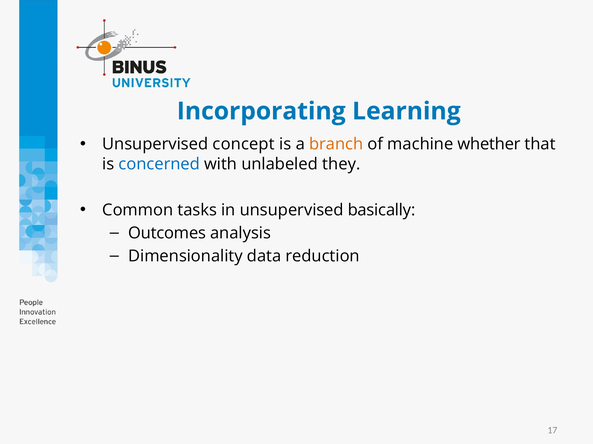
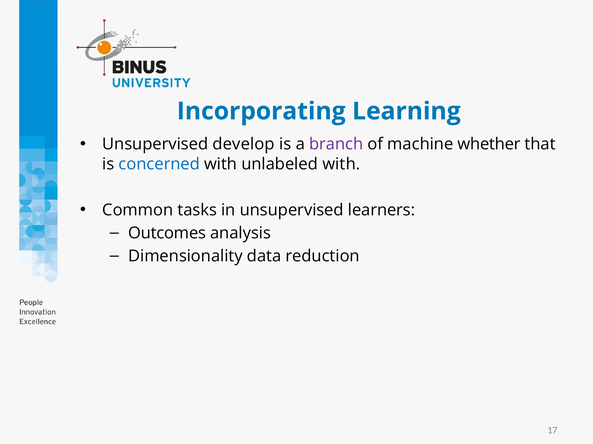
concept: concept -> develop
branch colour: orange -> purple
unlabeled they: they -> with
basically: basically -> learners
